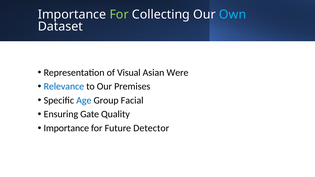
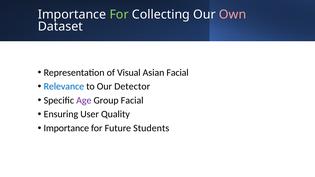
Own colour: light blue -> pink
Asian Were: Were -> Facial
Premises: Premises -> Detector
Age colour: blue -> purple
Gate: Gate -> User
Detector: Detector -> Students
